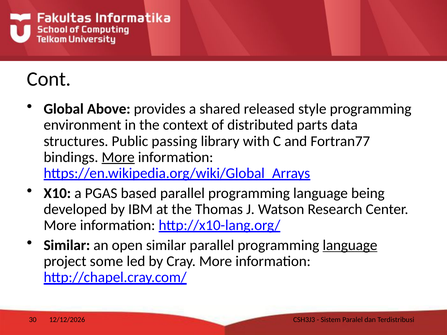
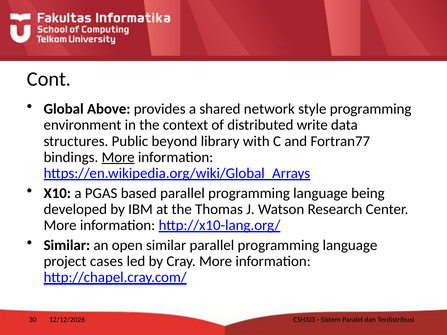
released: released -> network
parts: parts -> write
passing: passing -> beyond
language at (350, 245) underline: present -> none
some: some -> cases
